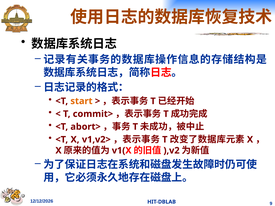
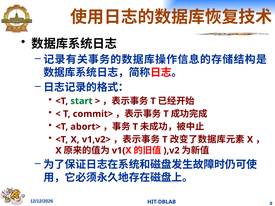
start colour: orange -> green
